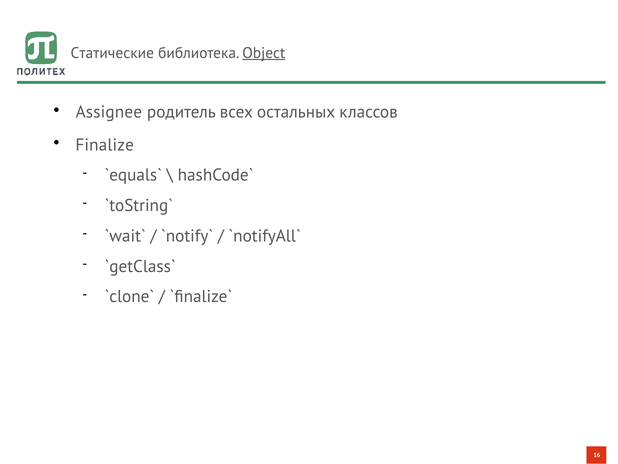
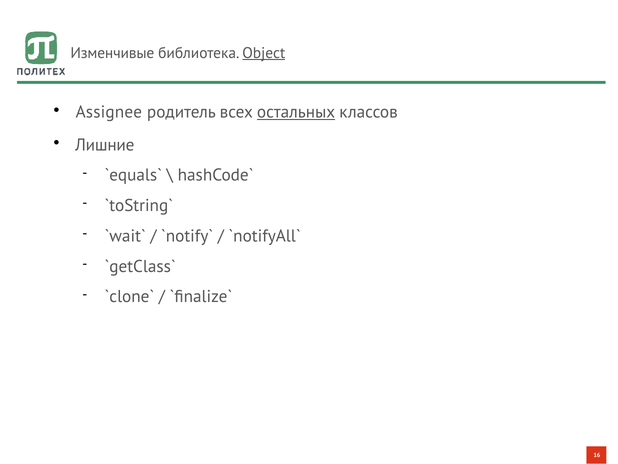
Статические: Статические -> Изменчивые
остальных underline: none -> present
Finalize: Finalize -> Лишние
